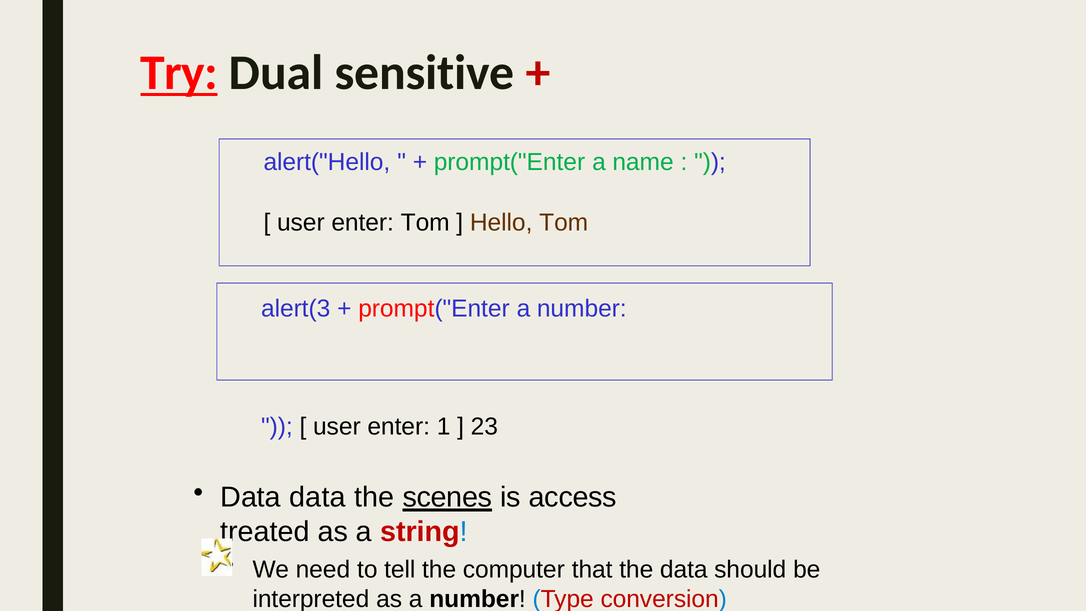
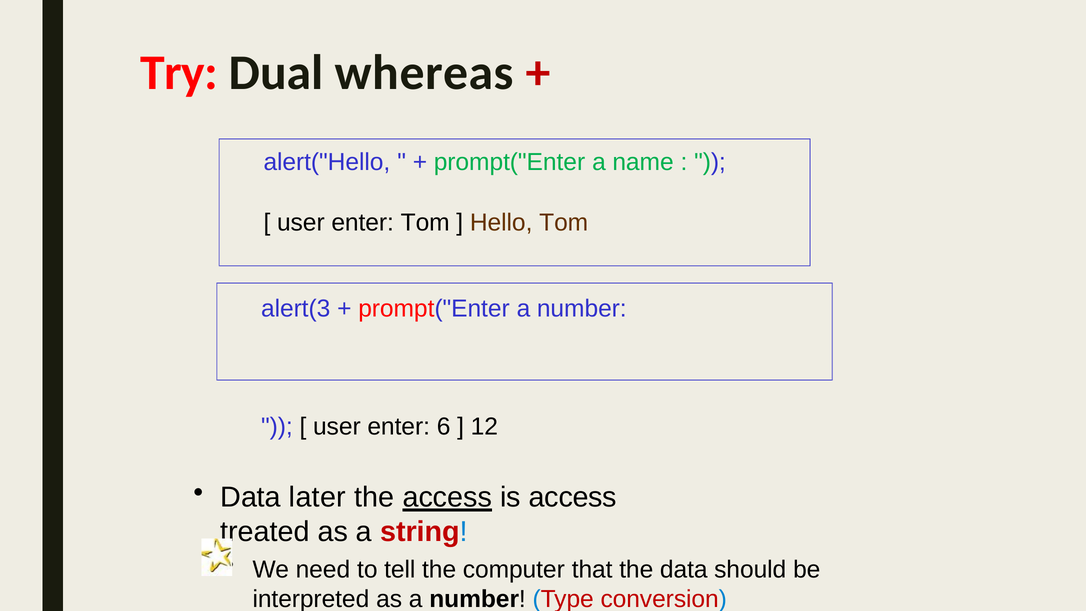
Try underline: present -> none
sensitive: sensitive -> whereas
1: 1 -> 6
23: 23 -> 12
Data data: data -> later
the scenes: scenes -> access
